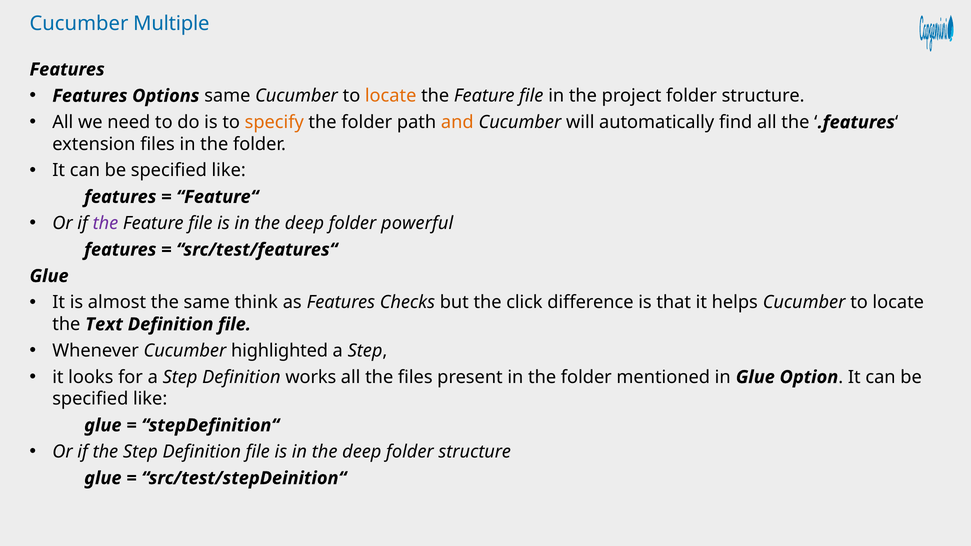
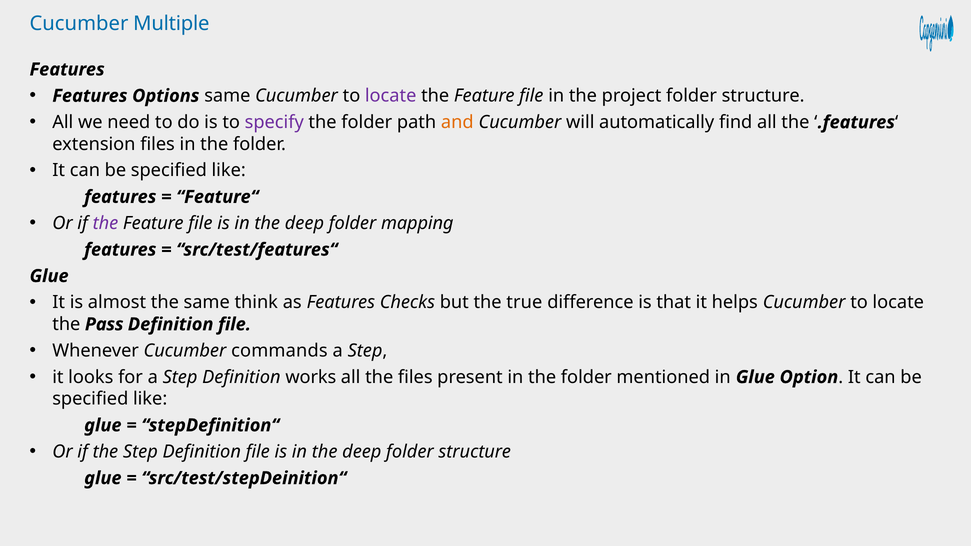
locate at (391, 96) colour: orange -> purple
specify colour: orange -> purple
powerful: powerful -> mapping
click: click -> true
Text: Text -> Pass
highlighted: highlighted -> commands
